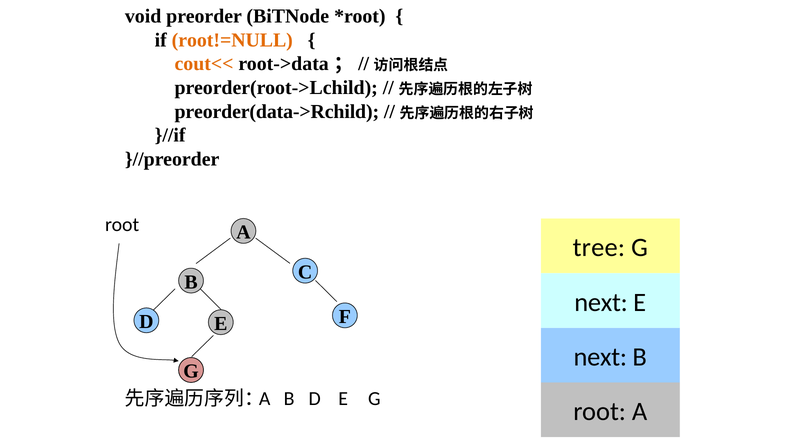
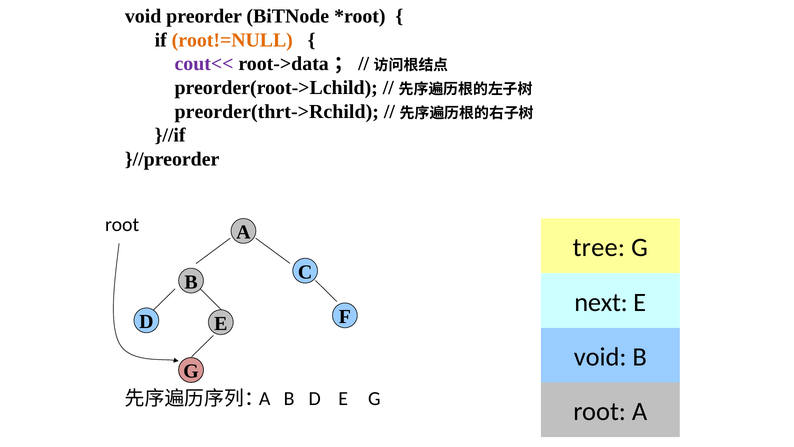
cout<< colour: orange -> purple
preorder(data->Rchild: preorder(data->Rchild -> preorder(thrt->Rchild
next at (600, 357): next -> void
